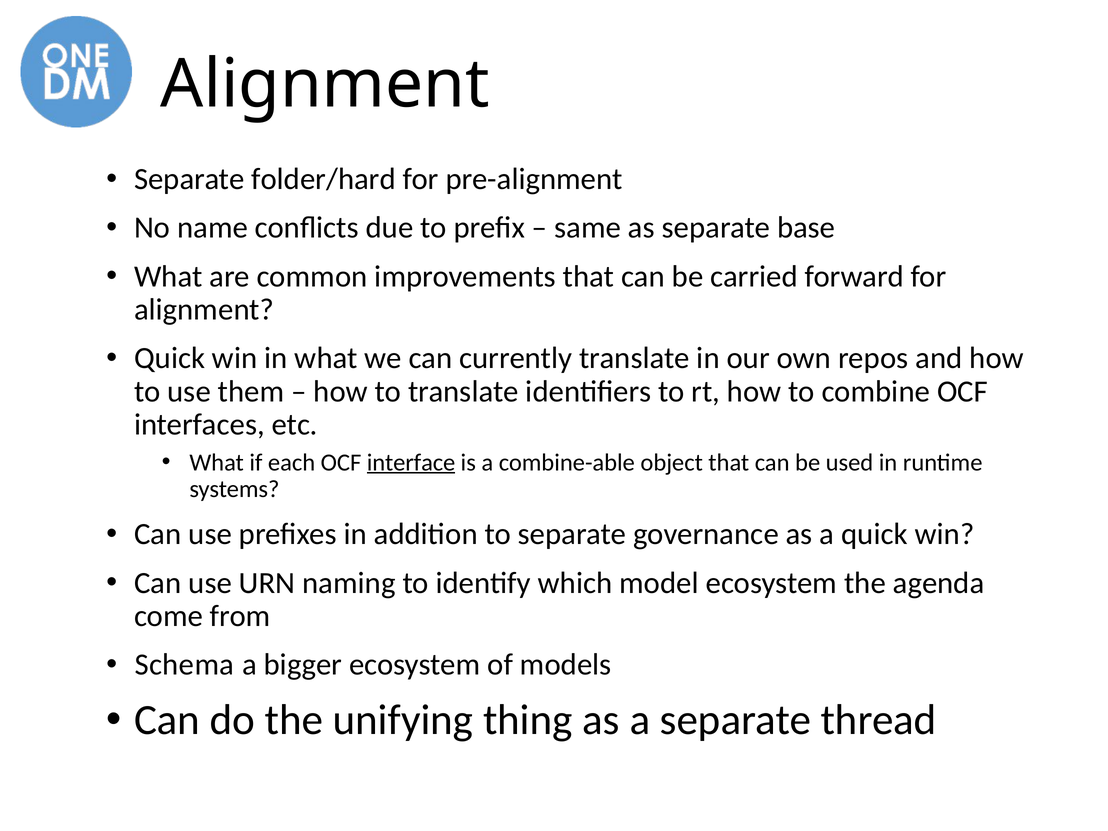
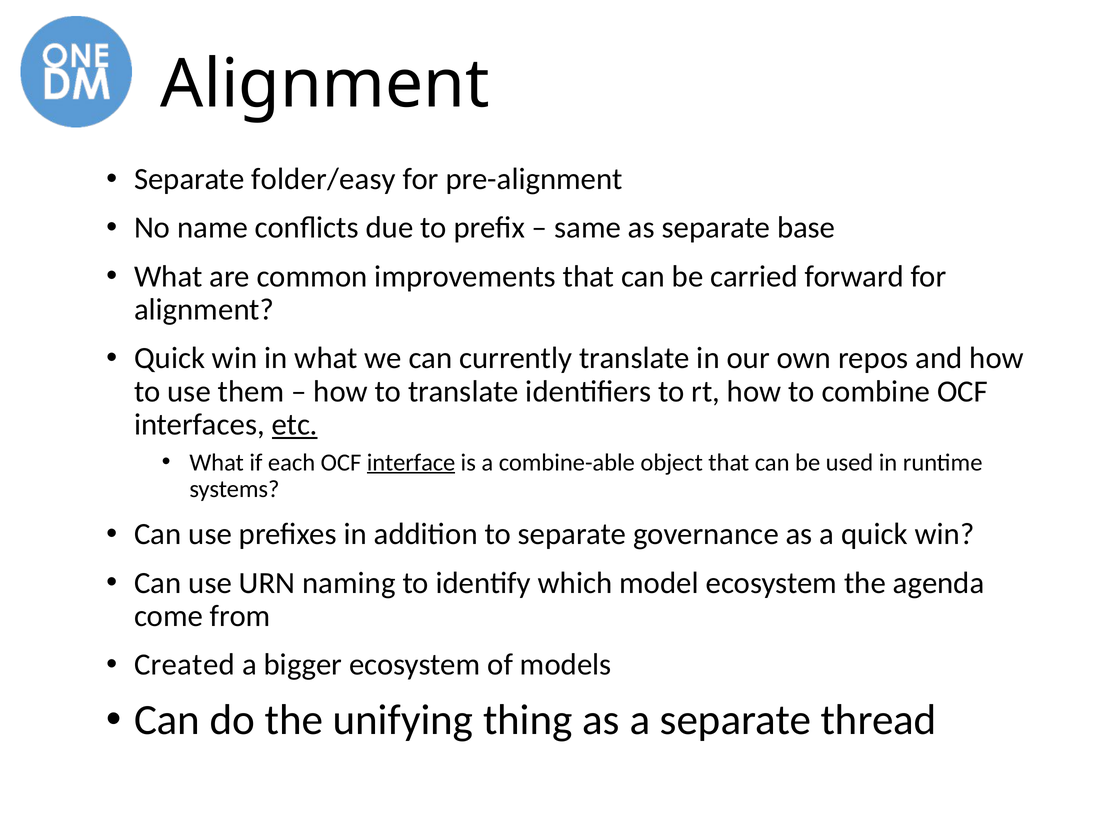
folder/hard: folder/hard -> folder/easy
etc underline: none -> present
Schema: Schema -> Created
